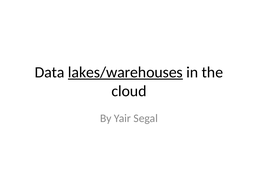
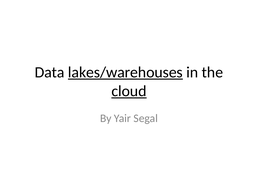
cloud underline: none -> present
